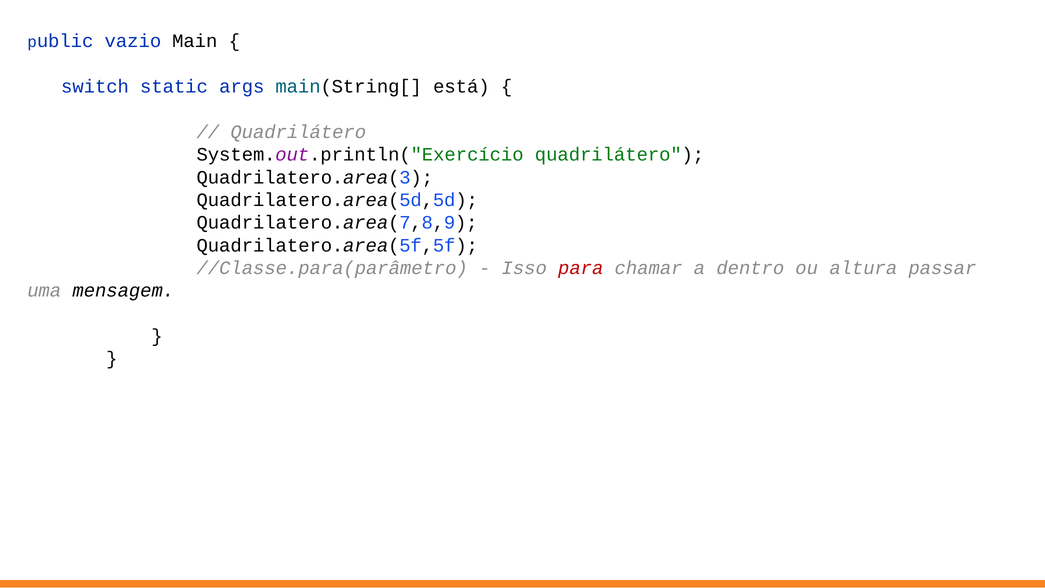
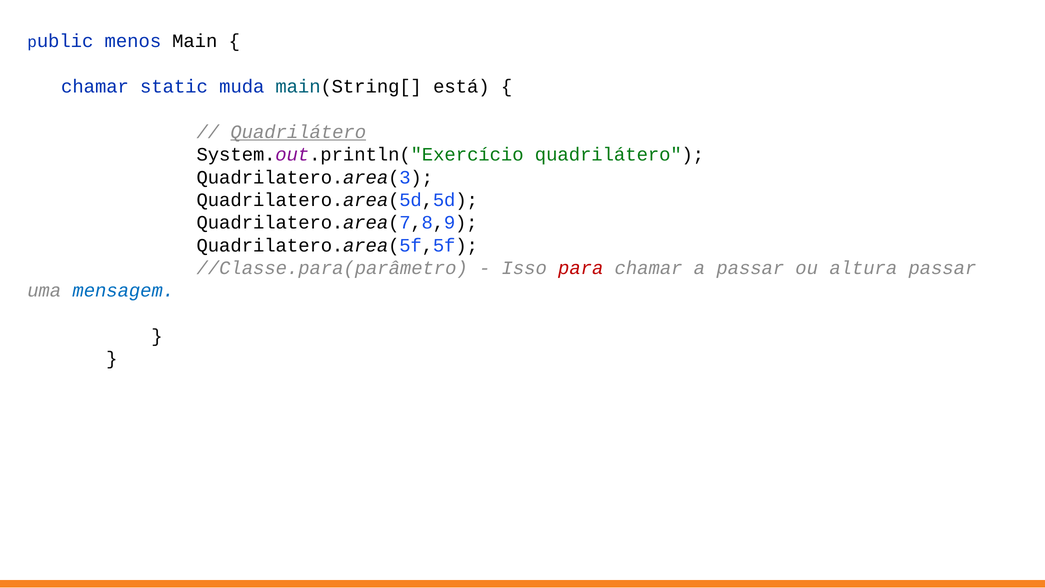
vazio: vazio -> menos
switch at (95, 87): switch -> chamar
args: args -> muda
Quadrilátero at (298, 132) underline: none -> present
a dentro: dentro -> passar
mensagem colour: black -> blue
